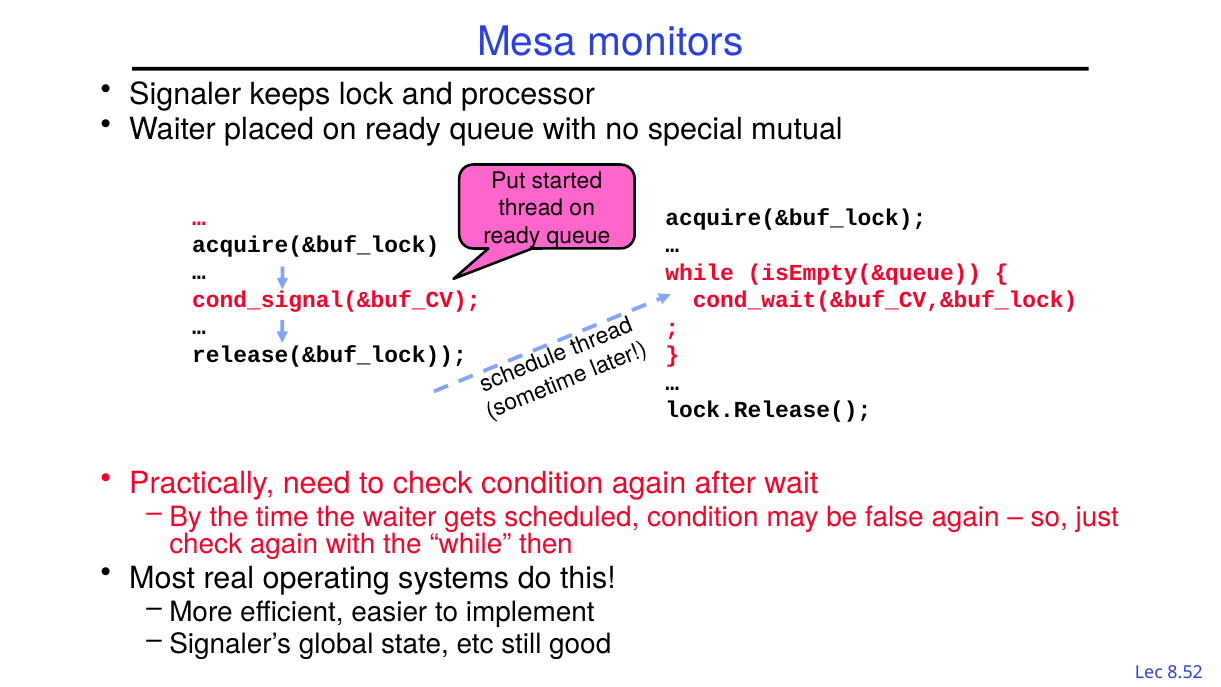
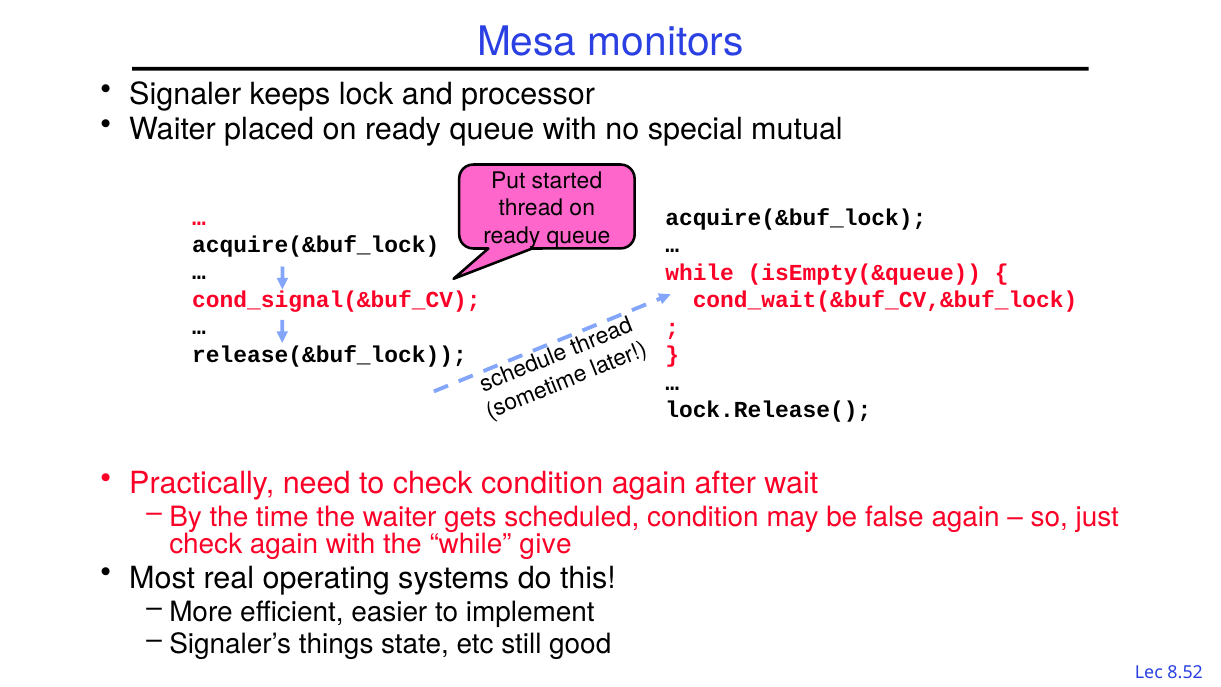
then: then -> give
global: global -> things
